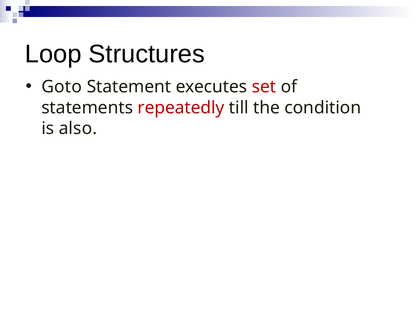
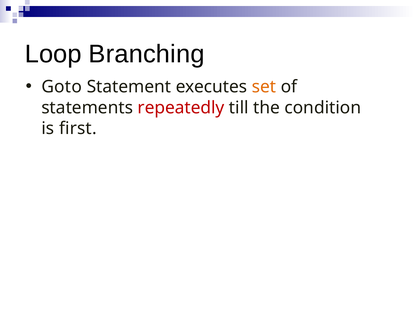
Structures: Structures -> Branching
set colour: red -> orange
also: also -> first
